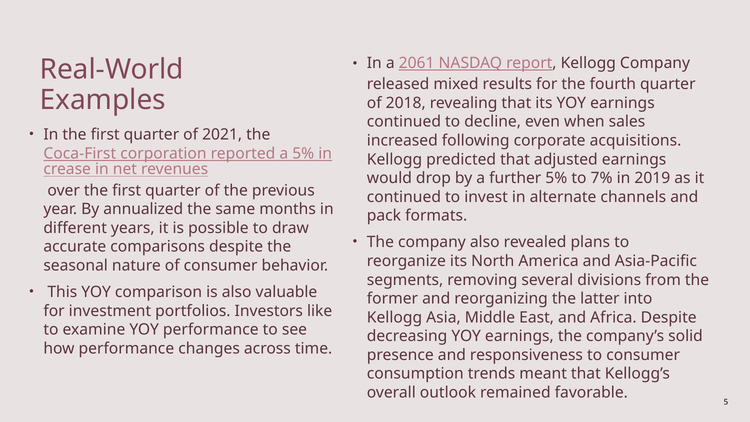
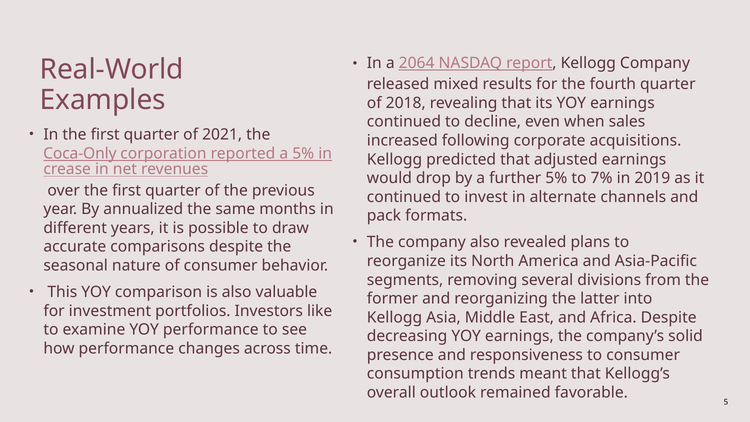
2061: 2061 -> 2064
Coca-First: Coca-First -> Coca-Only
